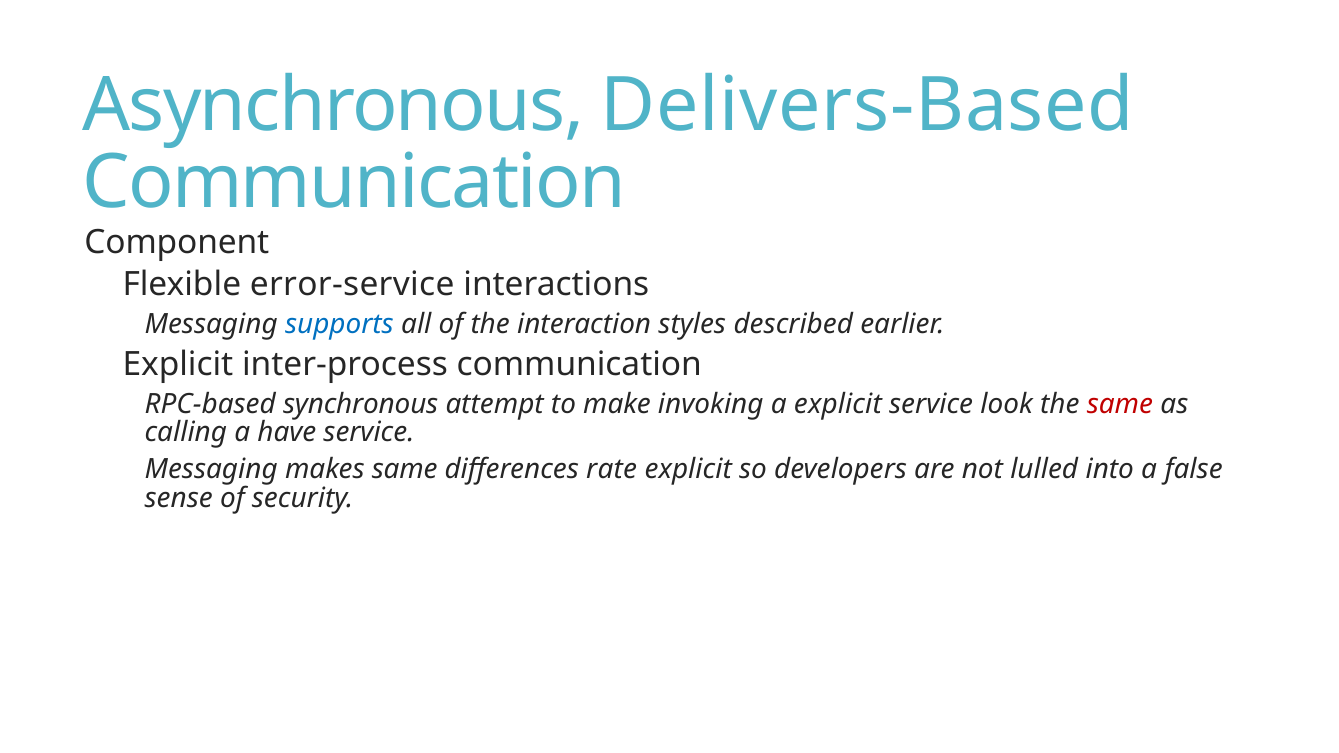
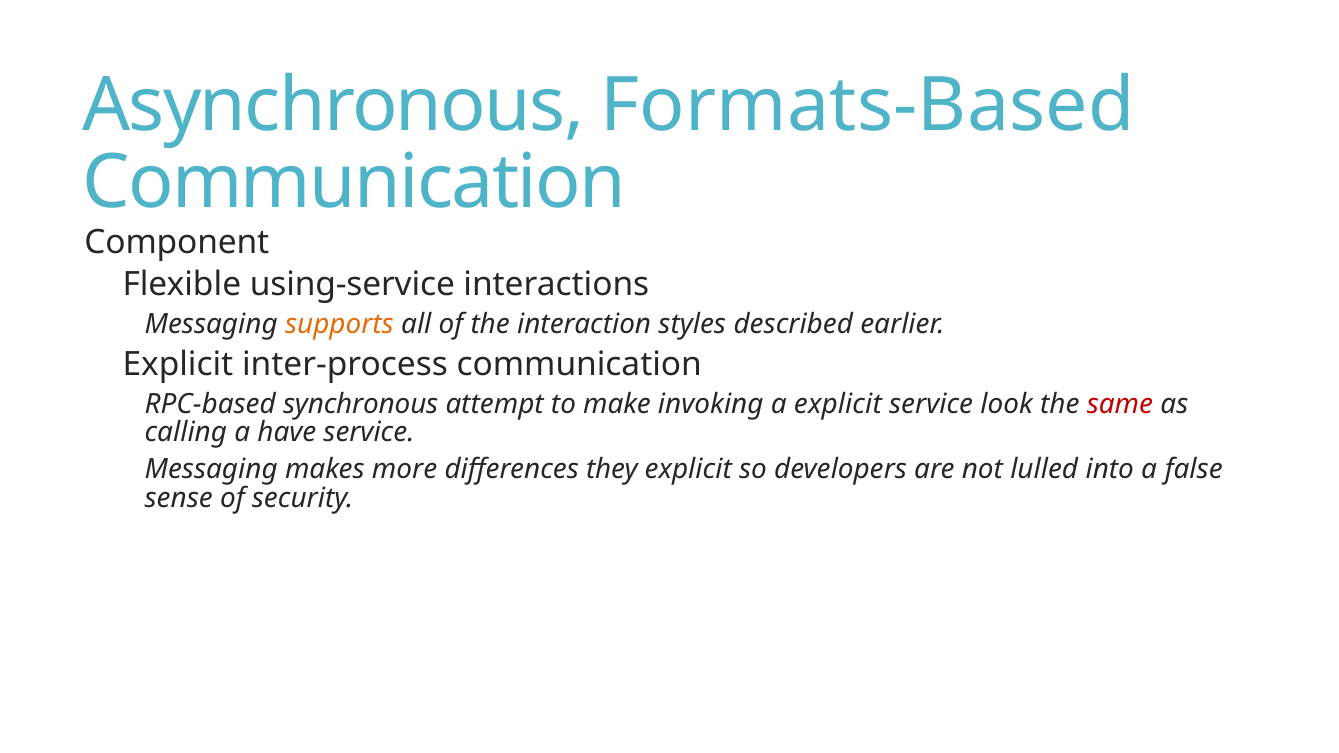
Delivers-Based: Delivers-Based -> Formats-Based
error-service: error-service -> using-service
supports colour: blue -> orange
makes same: same -> more
rate: rate -> they
